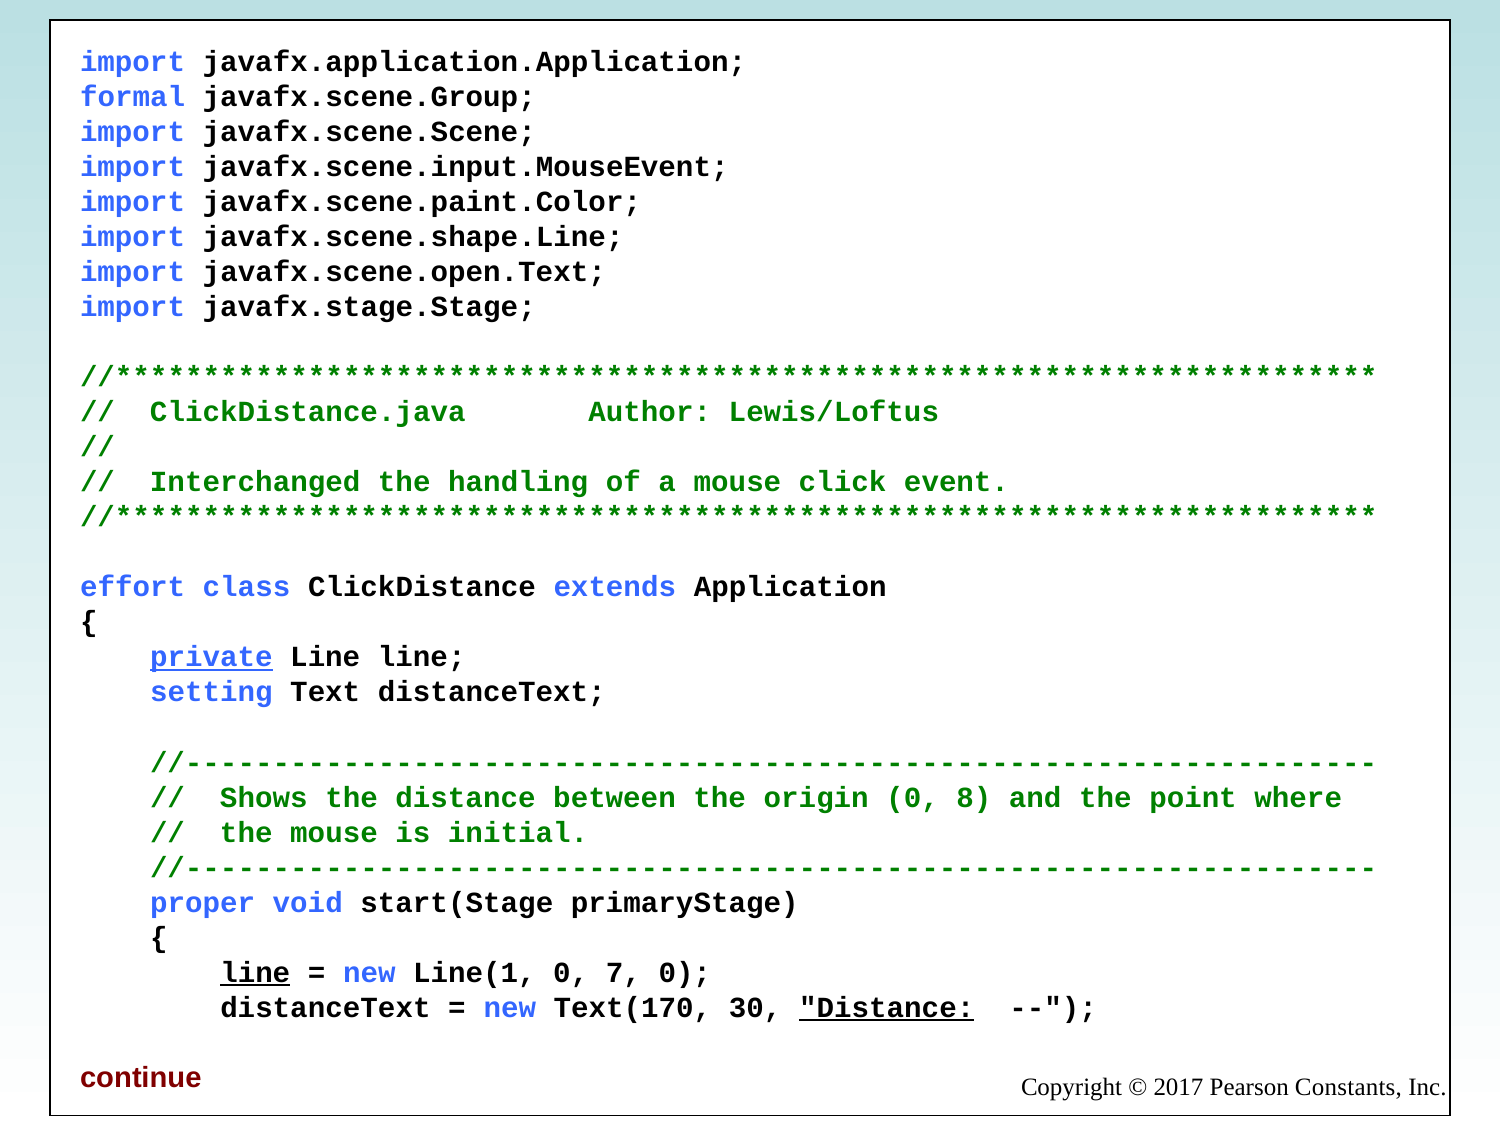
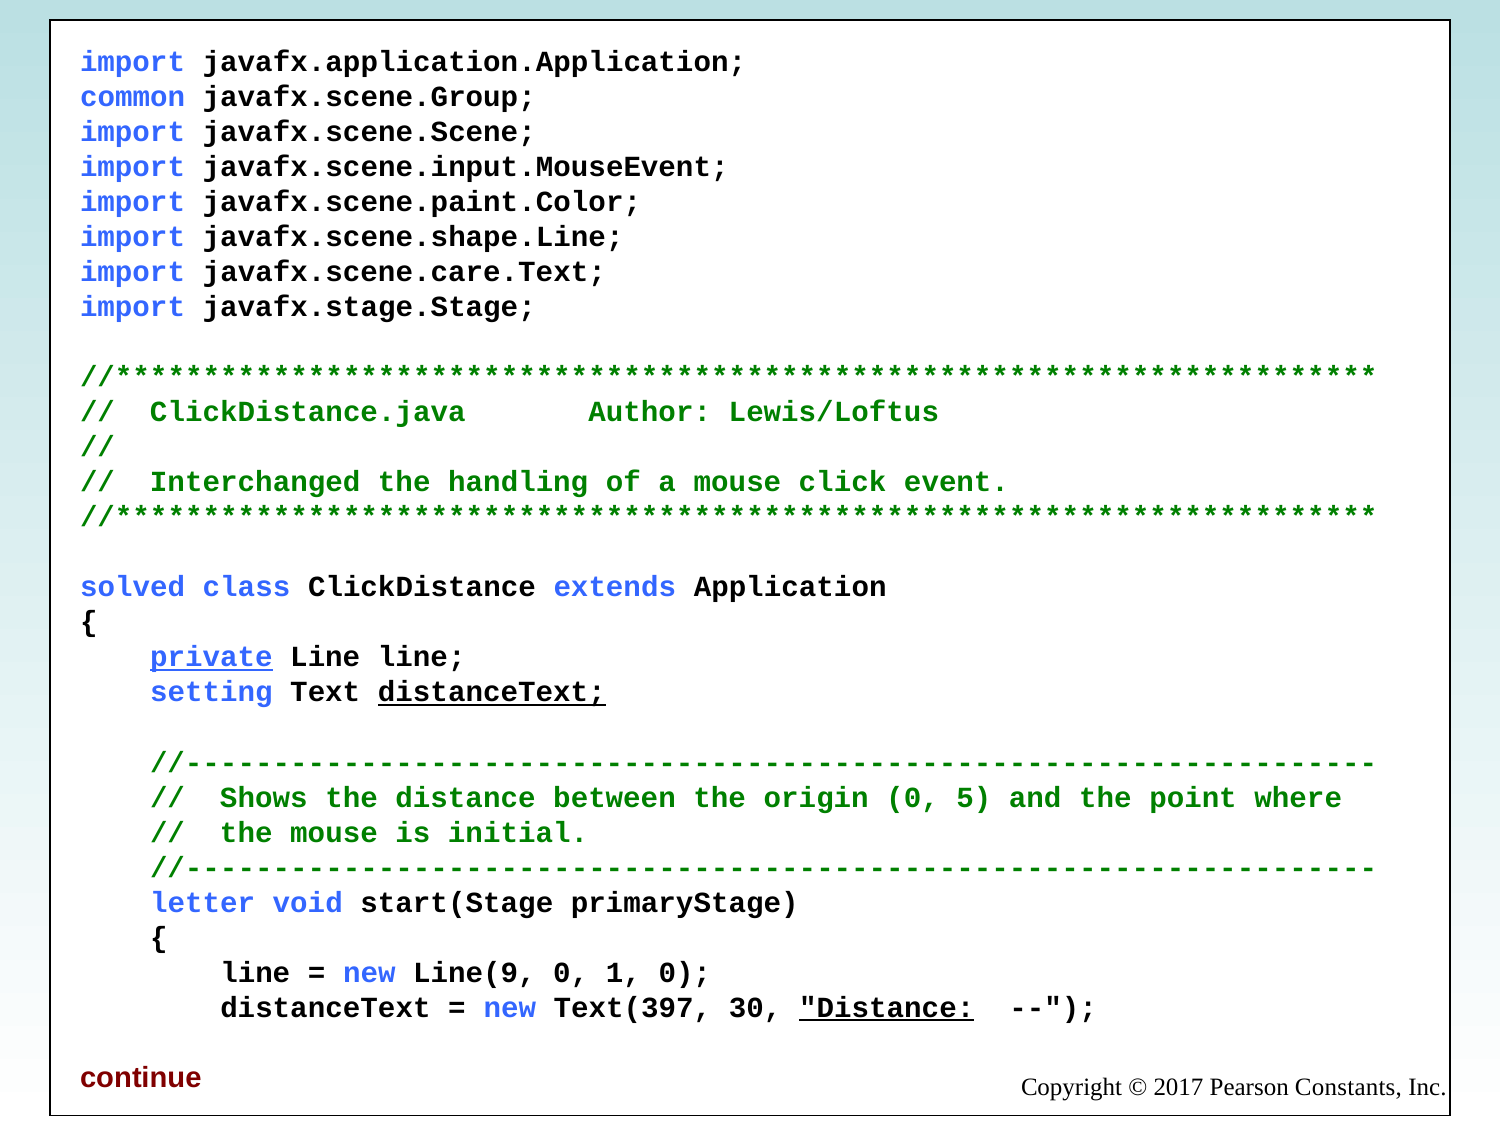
formal: formal -> common
javafx.scene.open.Text: javafx.scene.open.Text -> javafx.scene.care.Text
effort: effort -> solved
distanceText at (492, 692) underline: none -> present
8: 8 -> 5
proper: proper -> letter
line at (255, 973) underline: present -> none
Line(1: Line(1 -> Line(9
7: 7 -> 1
Text(170: Text(170 -> Text(397
